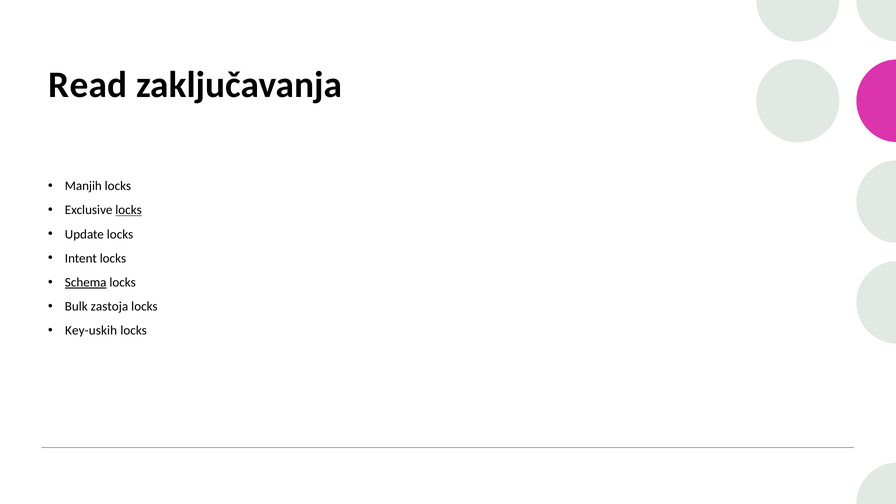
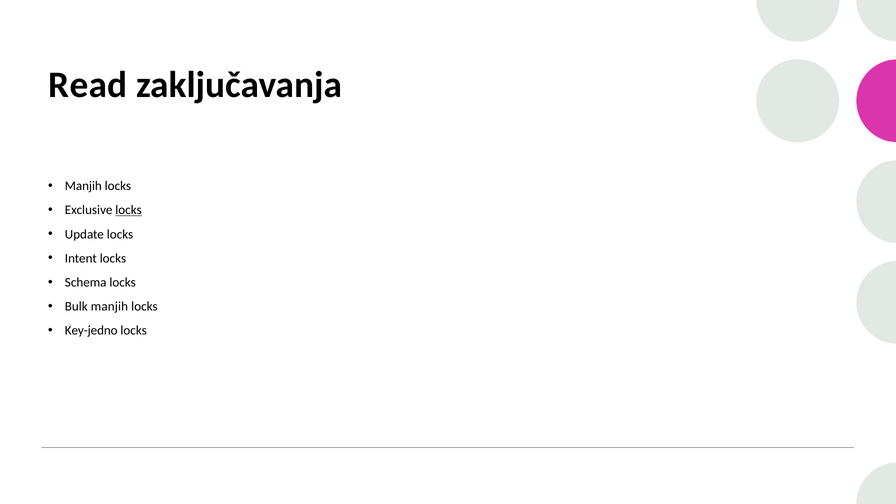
Schema underline: present -> none
Bulk zastoja: zastoja -> manjih
Key-uskih: Key-uskih -> Key-jedno
